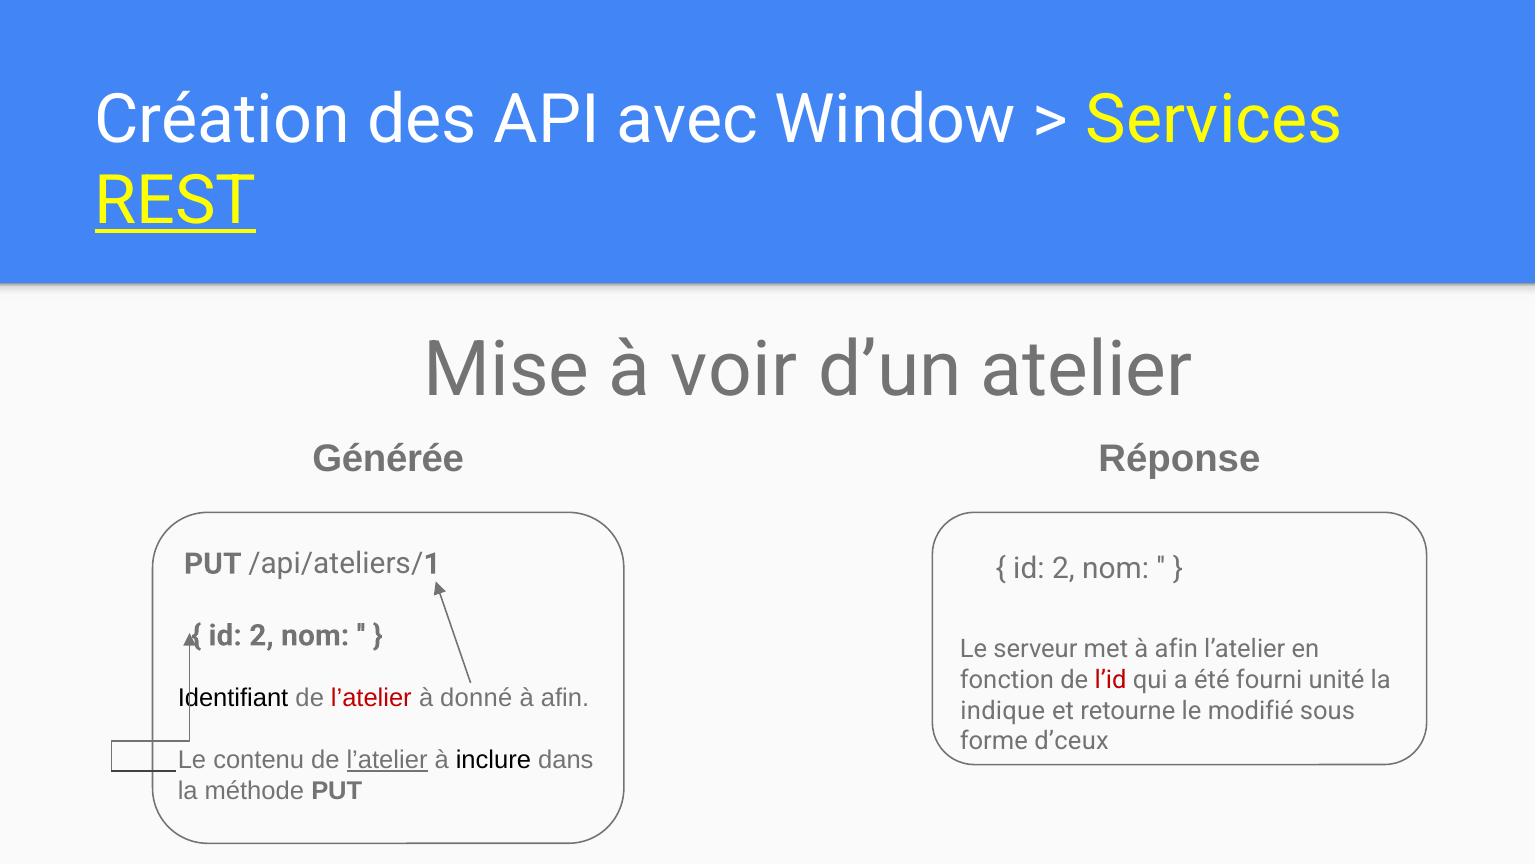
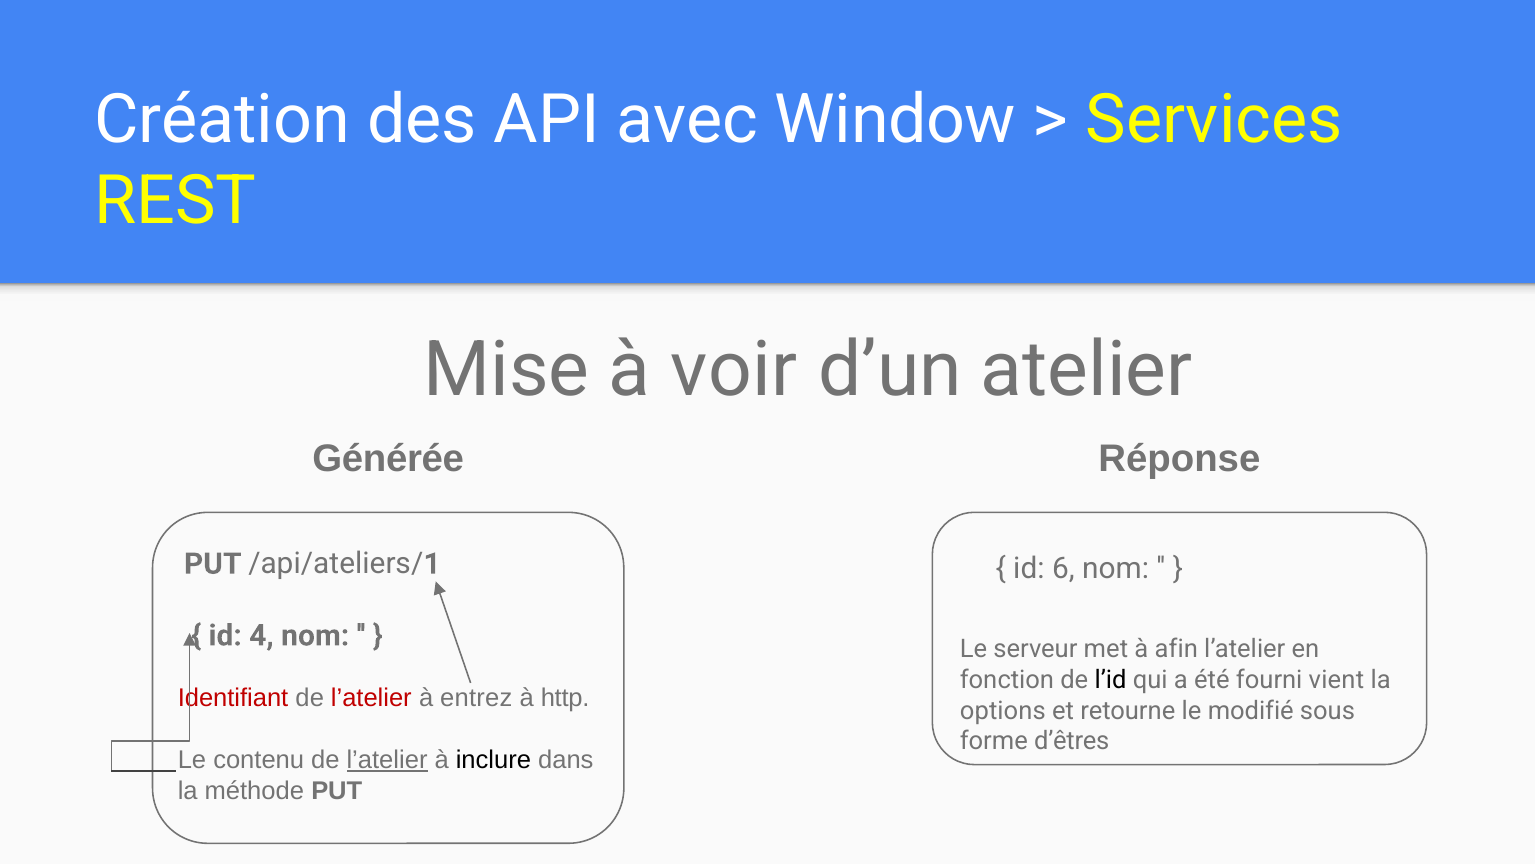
REST underline: present -> none
2 at (1063, 568): 2 -> 6
2 at (261, 635): 2 -> 4
l’id colour: red -> black
unité: unité -> vient
Identifiant colour: black -> red
donné: donné -> entrez
afin at (565, 698): afin -> http
indique: indique -> options
d’ceux: d’ceux -> d’êtres
